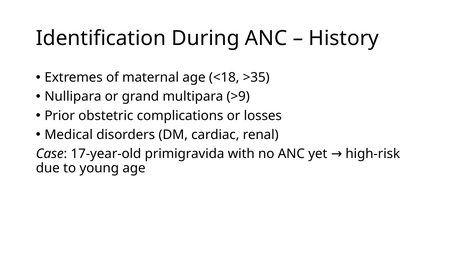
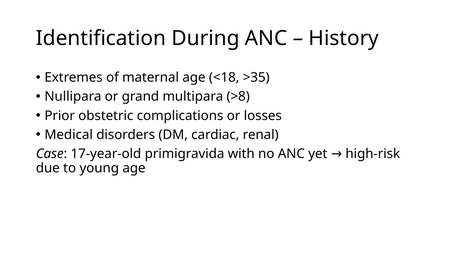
>9: >9 -> >8
